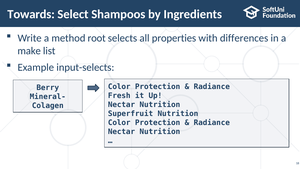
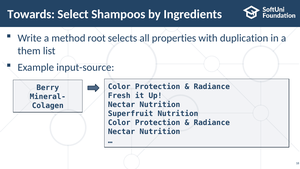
differences: differences -> duplication
make: make -> them
input-selects: input-selects -> input-source
